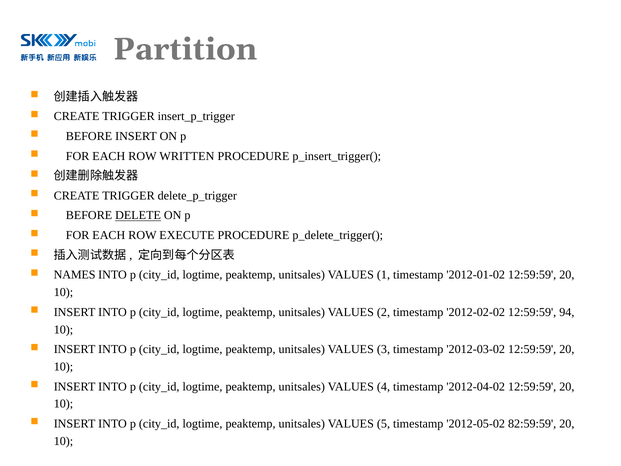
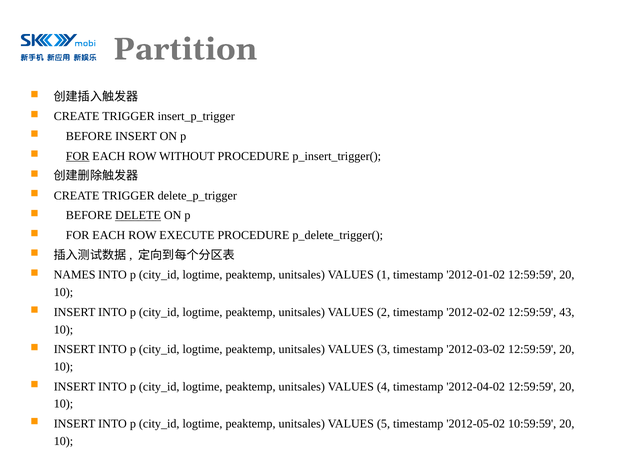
FOR at (78, 156) underline: none -> present
WRITTEN: WRITTEN -> WITHOUT
94: 94 -> 43
82:59:59: 82:59:59 -> 10:59:59
